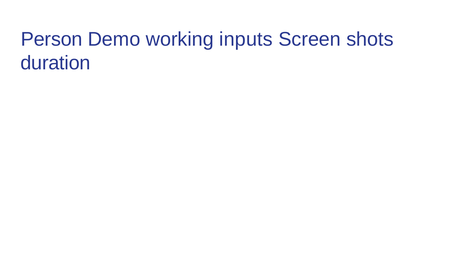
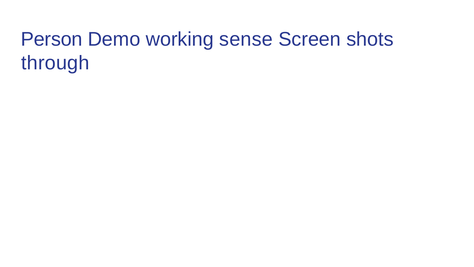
inputs: inputs -> sense
duration: duration -> through
